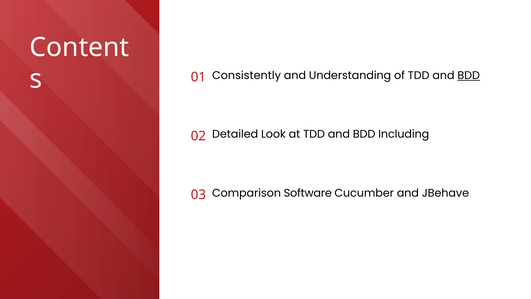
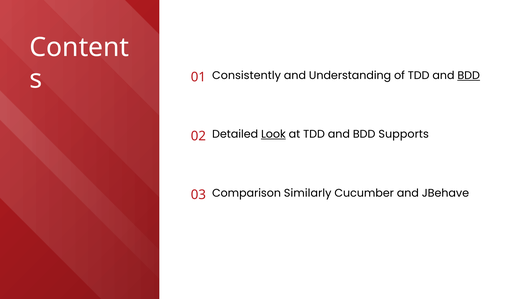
Look underline: none -> present
Including: Including -> Supports
Software: Software -> Similarly
